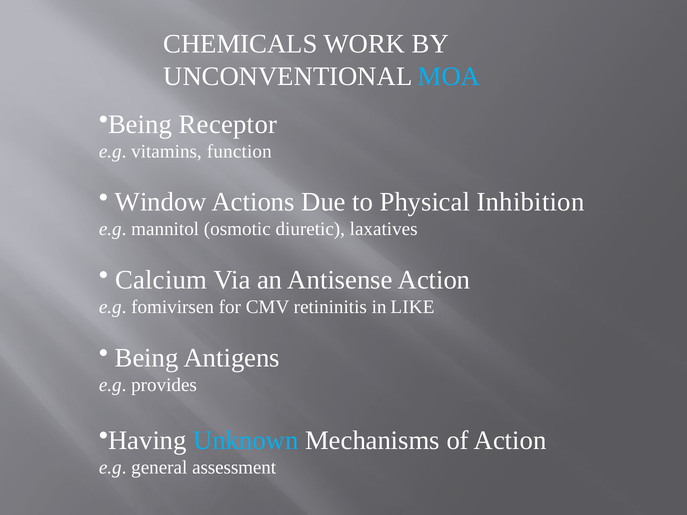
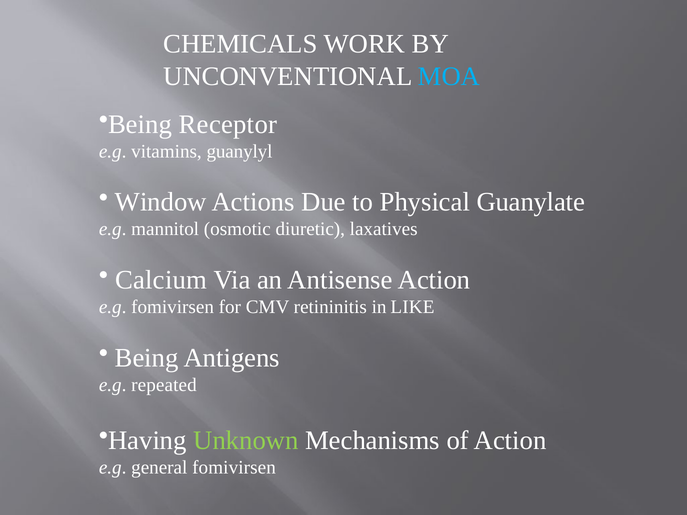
function: function -> guanylyl
Inhibition: Inhibition -> Guanylate
provides: provides -> repeated
Unknown colour: light blue -> light green
general assessment: assessment -> fomivirsen
